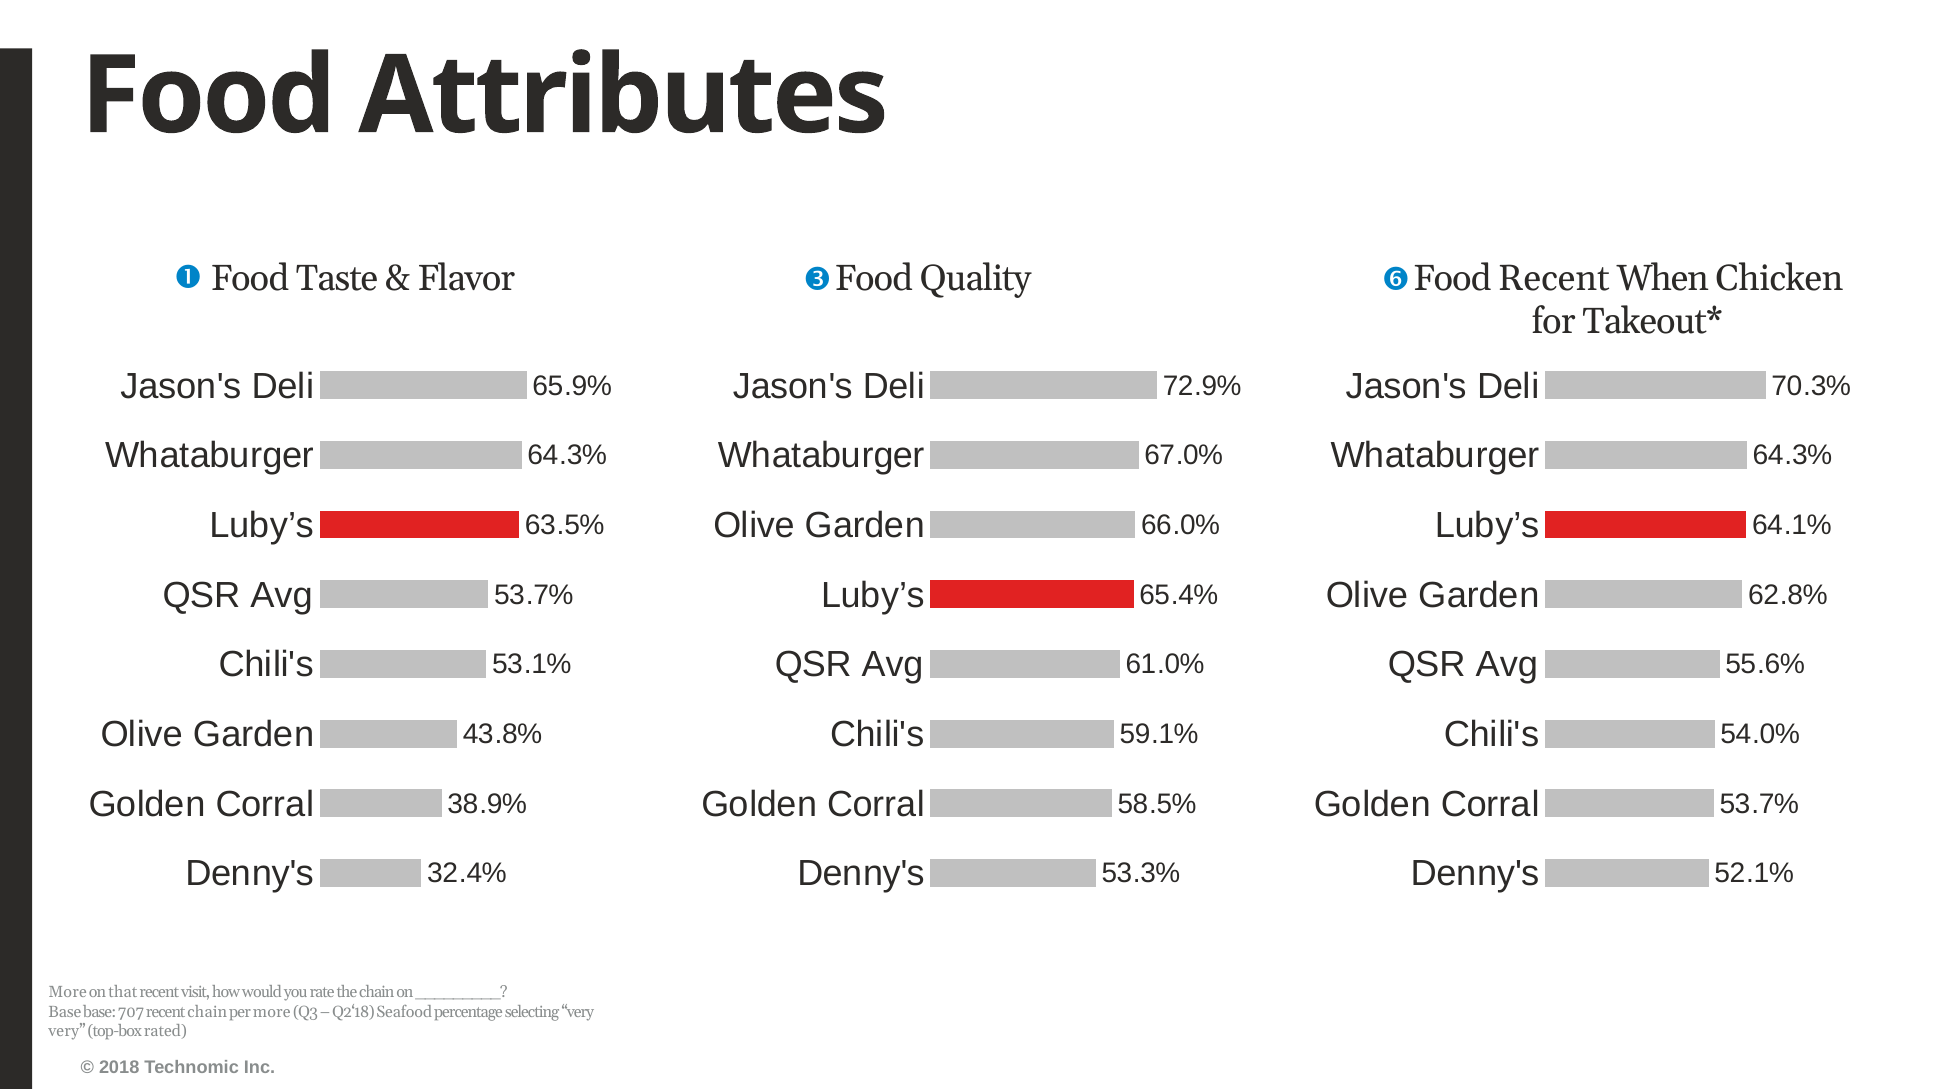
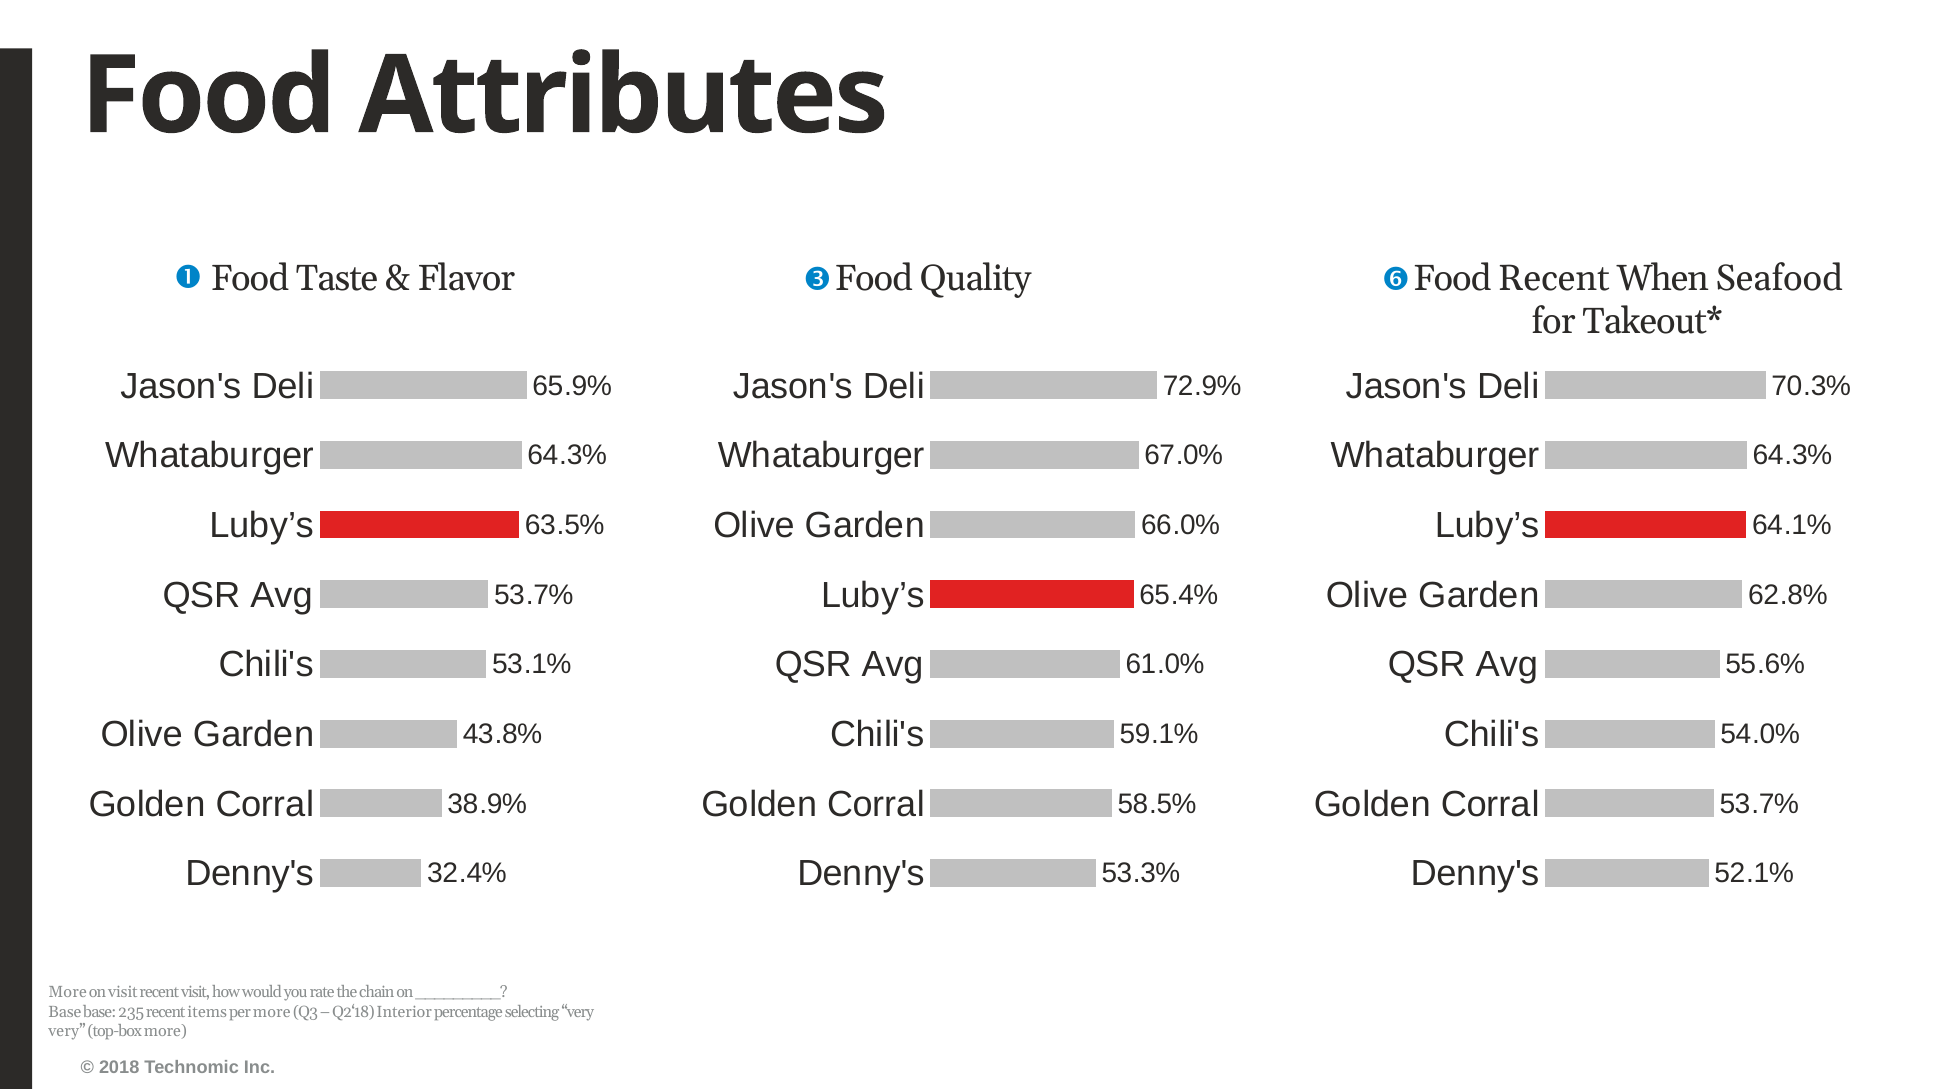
Chicken: Chicken -> Seafood
on that: that -> visit
707: 707 -> 235
recent chain: chain -> items
Seafood: Seafood -> Interior
top-box rated: rated -> more
